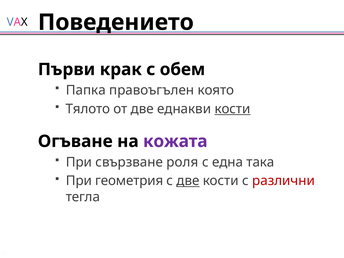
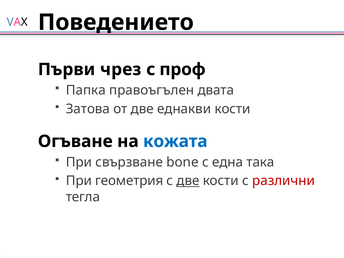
крак: крак -> чрез
обем: обем -> проф
която: която -> двата
Тялото: Тялото -> Затова
кости at (232, 109) underline: present -> none
кожата colour: purple -> blue
роля: роля -> bone
